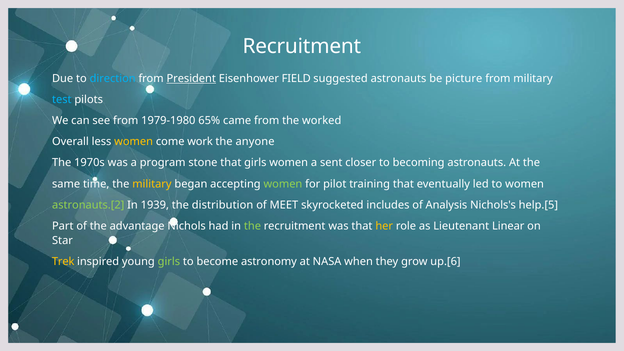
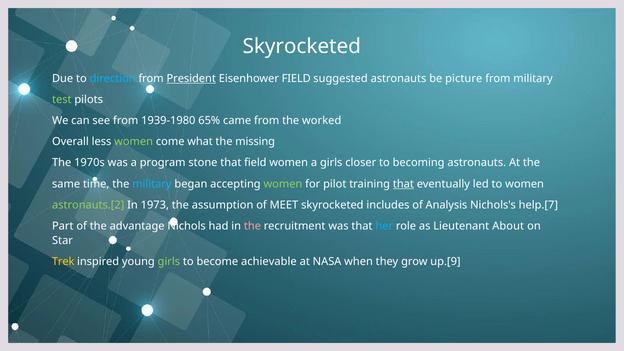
Recruitment at (302, 46): Recruitment -> Skyrocketed
test colour: light blue -> light green
1979-1980: 1979-1980 -> 1939-1980
women at (134, 142) colour: yellow -> light green
work: work -> what
anyone: anyone -> missing
that girls: girls -> field
a sent: sent -> girls
military at (152, 184) colour: yellow -> light blue
that at (403, 184) underline: none -> present
1939: 1939 -> 1973
distribution: distribution -> assumption
help.[5: help.[5 -> help.[7
the at (252, 226) colour: light green -> pink
her colour: yellow -> light blue
Linear: Linear -> About
astronomy: astronomy -> achievable
up.[6: up.[6 -> up.[9
